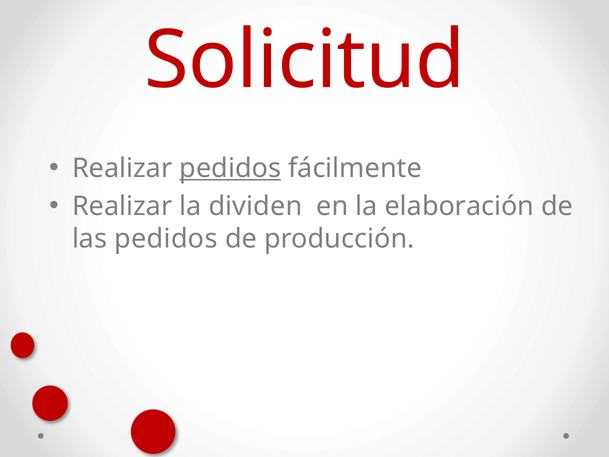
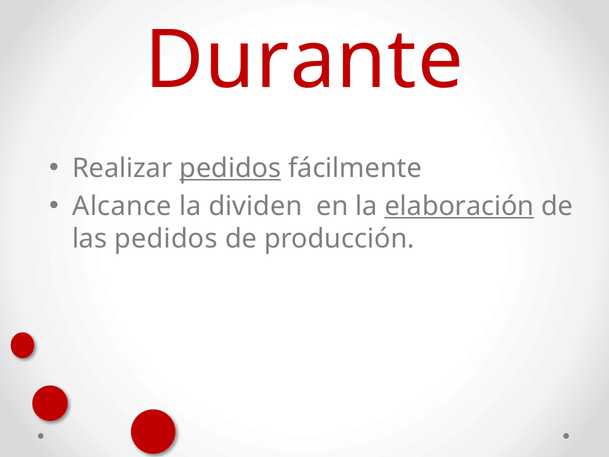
Solicitud: Solicitud -> Durante
Realizar at (122, 206): Realizar -> Alcance
elaboración underline: none -> present
